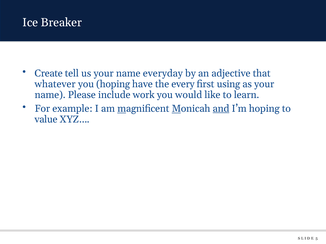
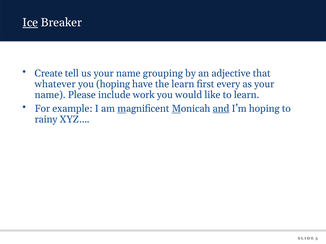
Ice underline: none -> present
everyday: everyday -> grouping
the every: every -> learn
using: using -> every
value: value -> rainy
